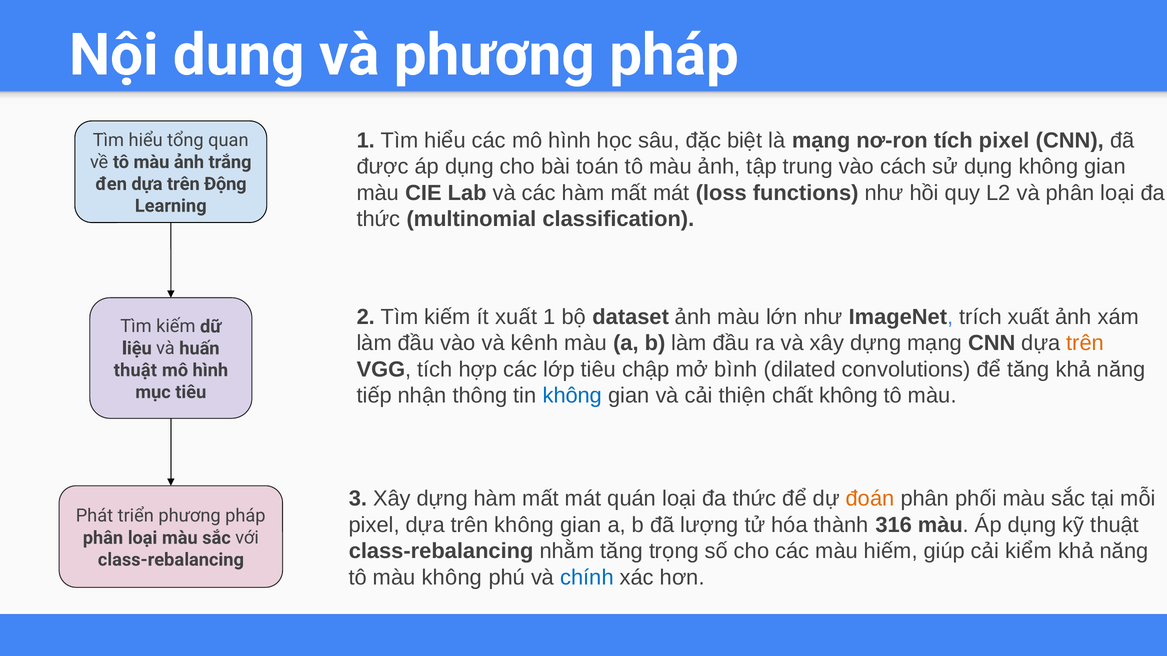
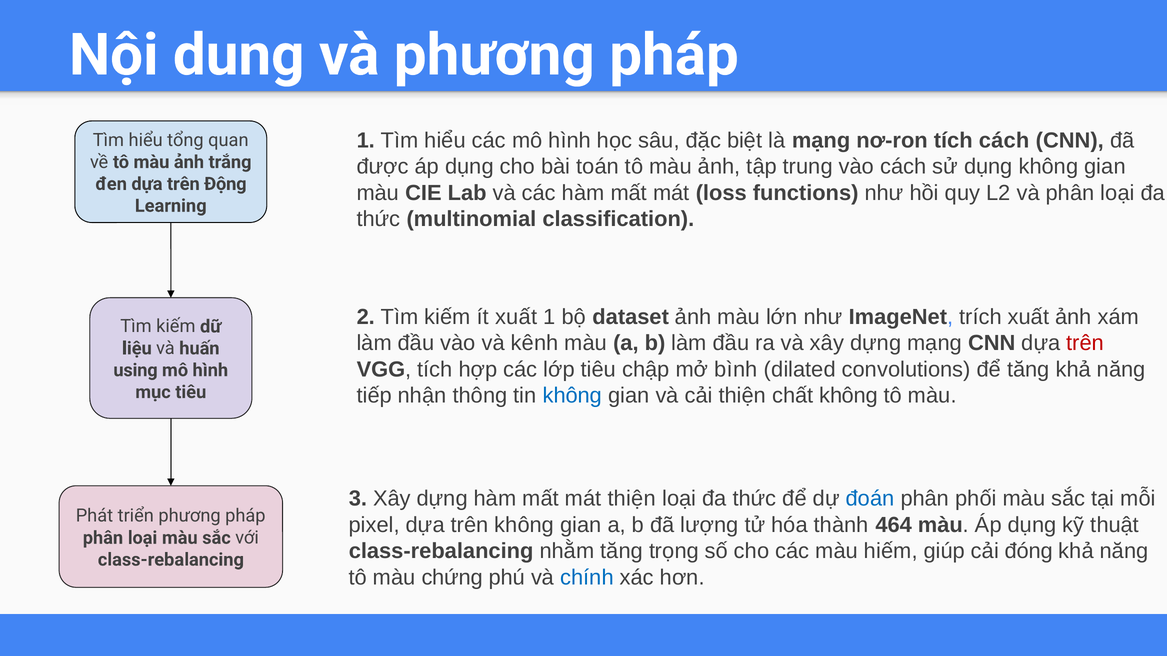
tích pixel: pixel -> cách
trên at (1085, 343) colour: orange -> red
thuật at (135, 370): thuật -> using
mát quán: quán -> thiện
đoán colour: orange -> blue
316: 316 -> 464
kiểm: kiểm -> đóng
màu không: không -> chứng
